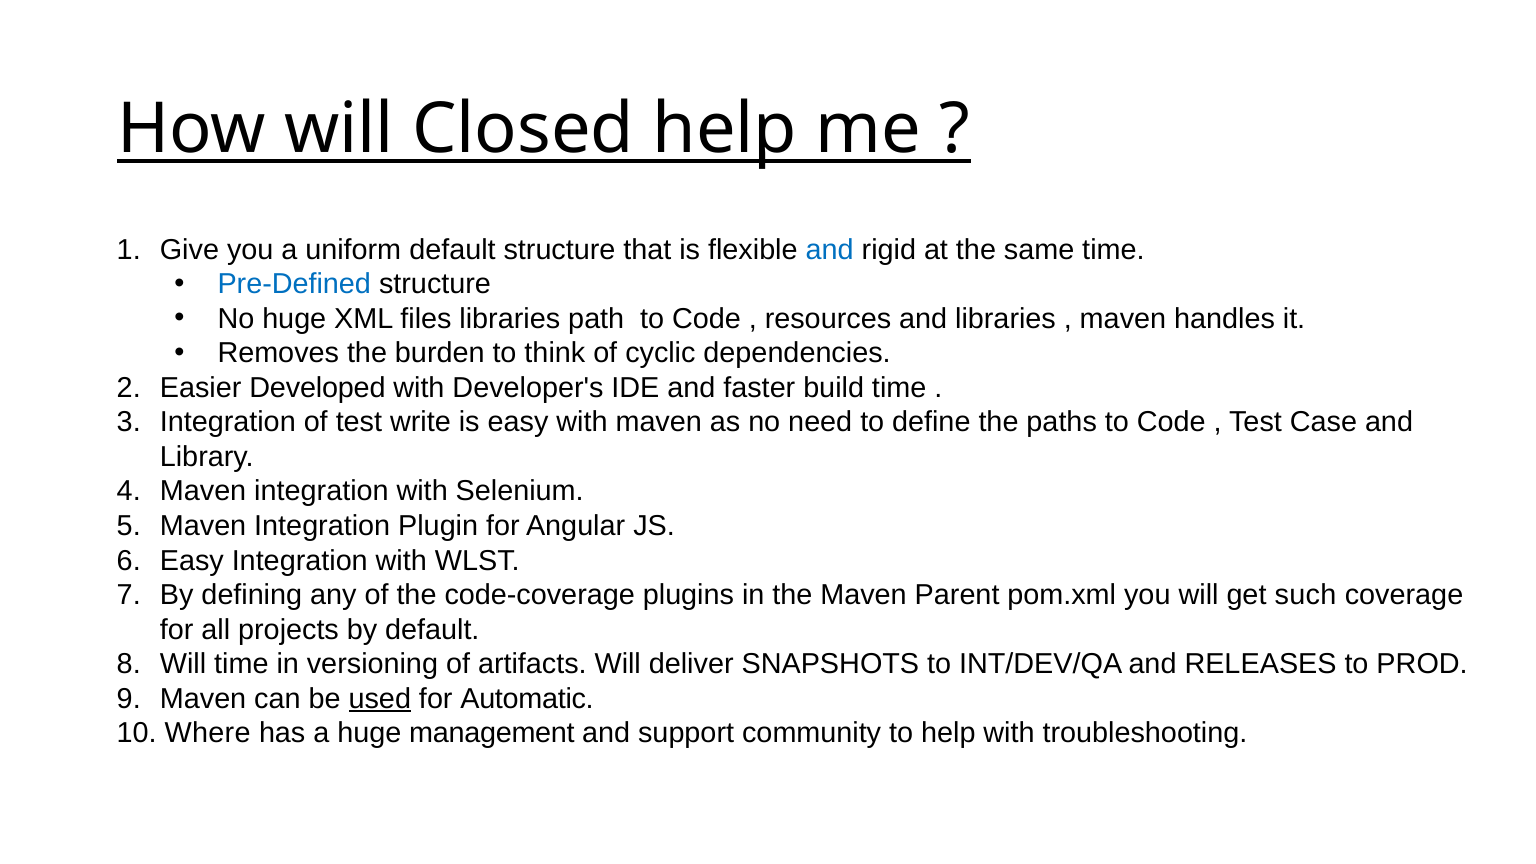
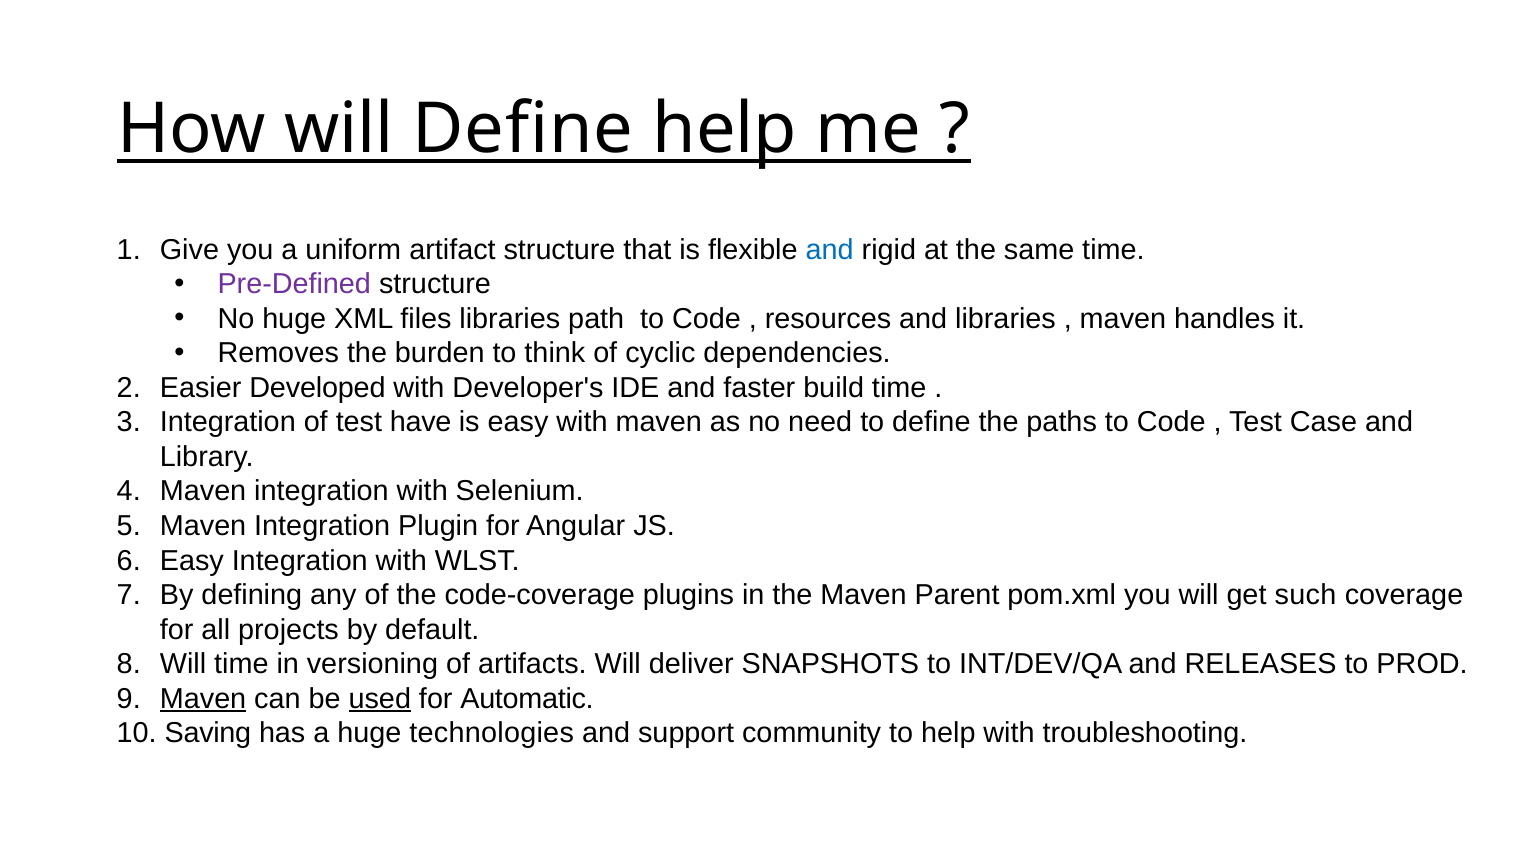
will Closed: Closed -> Define
uniform default: default -> artifact
Pre-Defined colour: blue -> purple
write: write -> have
Maven at (203, 699) underline: none -> present
Where: Where -> Saving
management: management -> technologies
